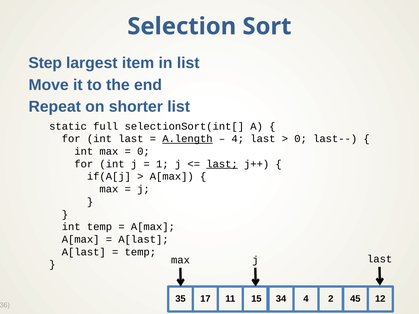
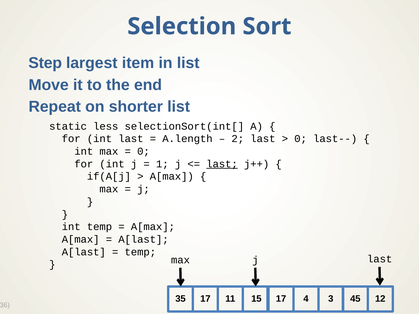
full: full -> less
A.length underline: present -> none
4 at (238, 139): 4 -> 2
15 34: 34 -> 17
2: 2 -> 3
